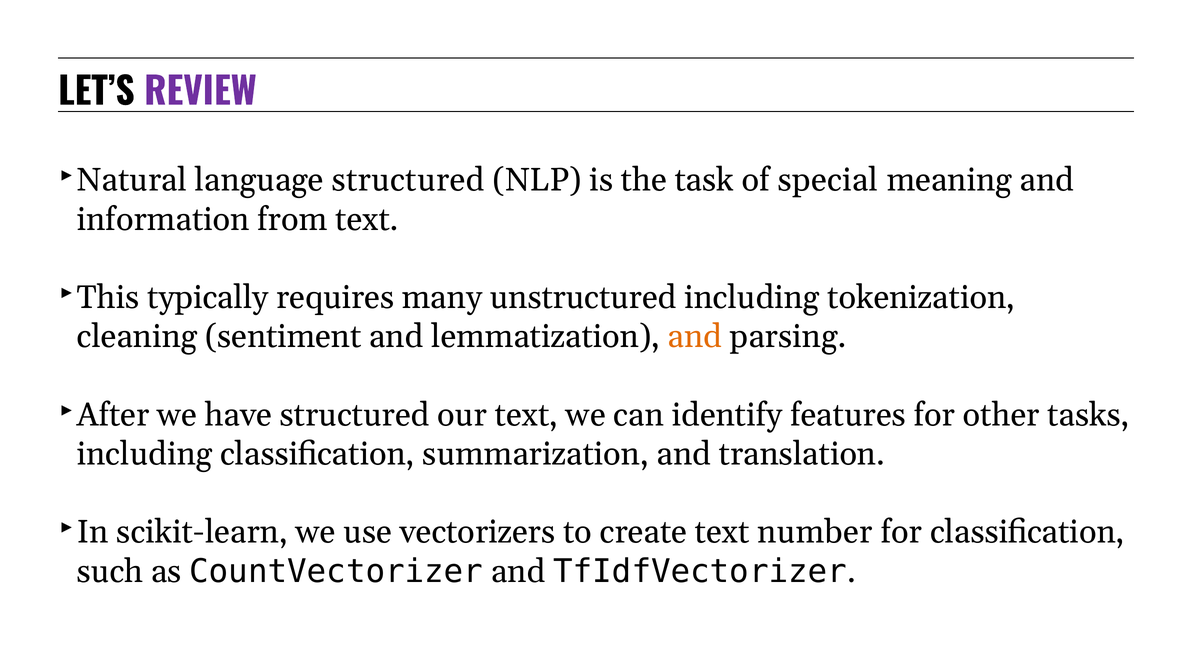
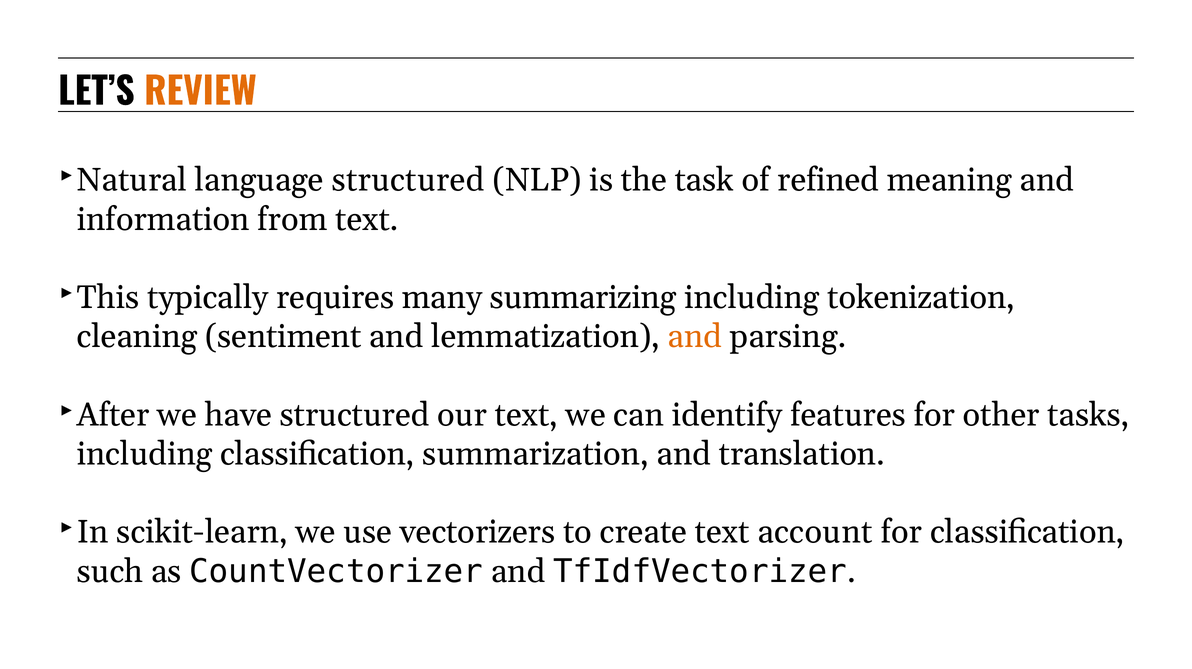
REVIEW colour: purple -> orange
special: special -> refined
unstructured: unstructured -> summarizing
number: number -> account
